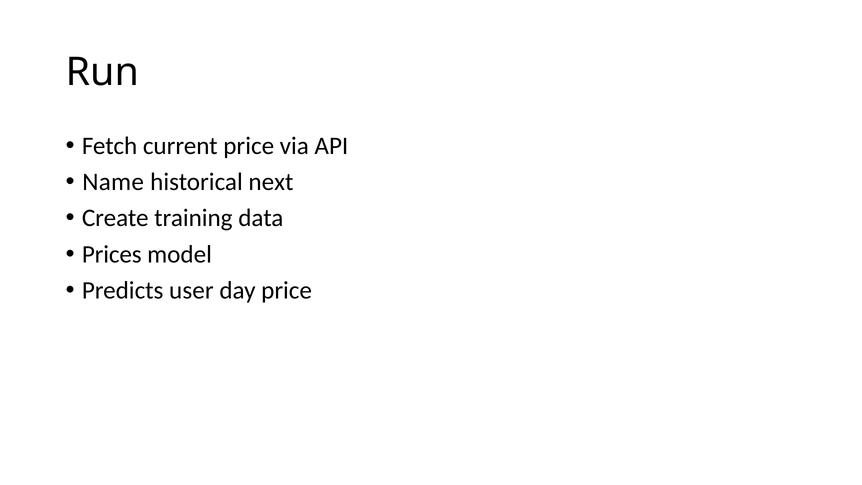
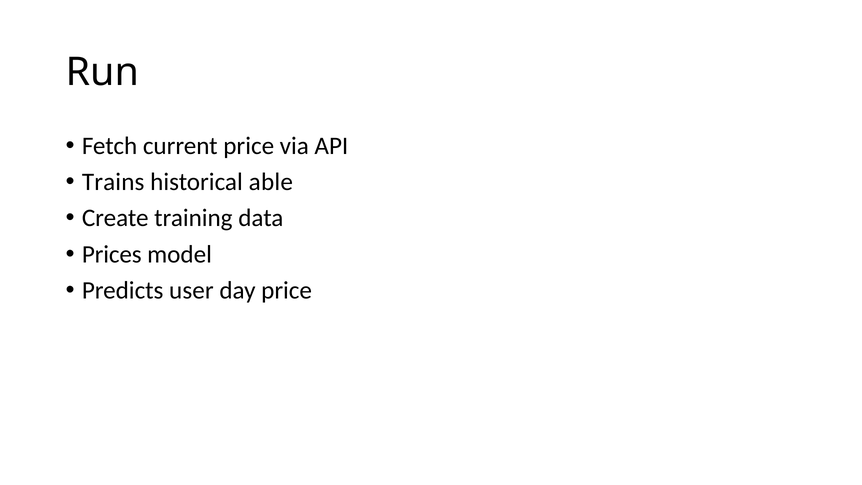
Name: Name -> Trains
next: next -> able
